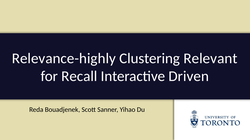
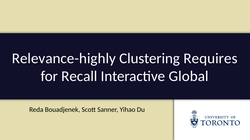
Relevant: Relevant -> Requires
Driven: Driven -> Global
